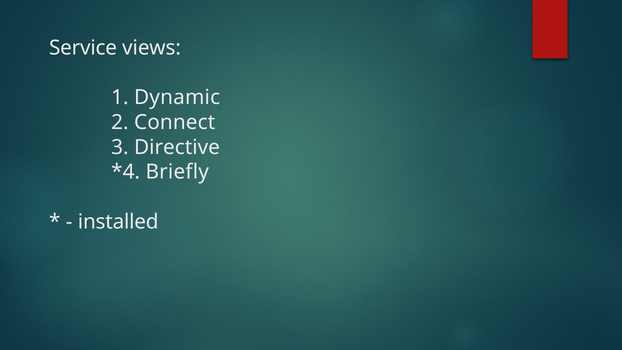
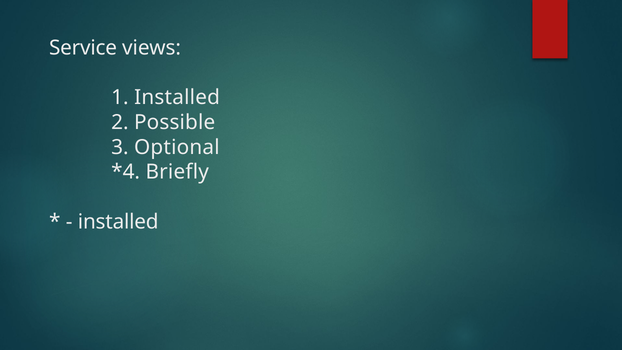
1 Dynamic: Dynamic -> Installed
Connect: Connect -> Possible
Directive: Directive -> Optional
